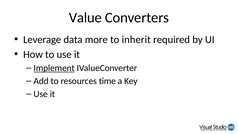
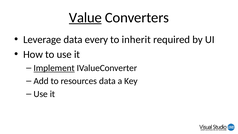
Value underline: none -> present
more: more -> every
resources time: time -> data
